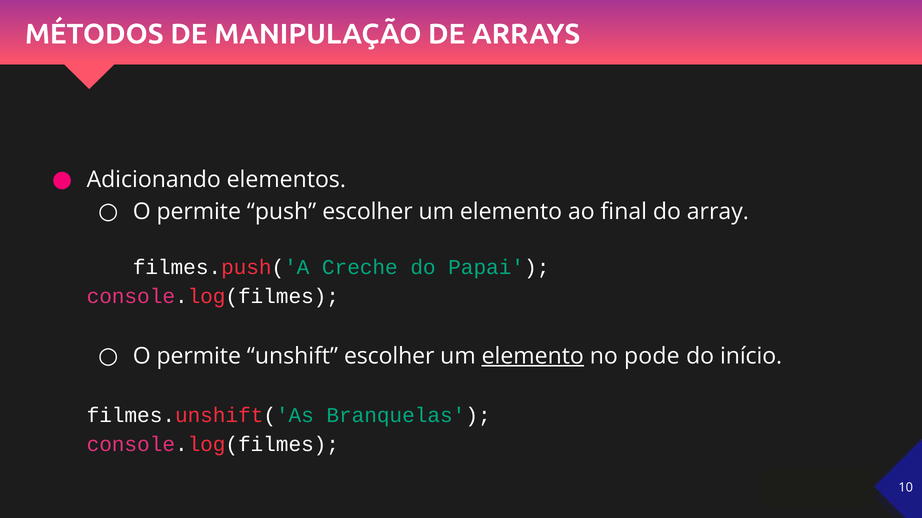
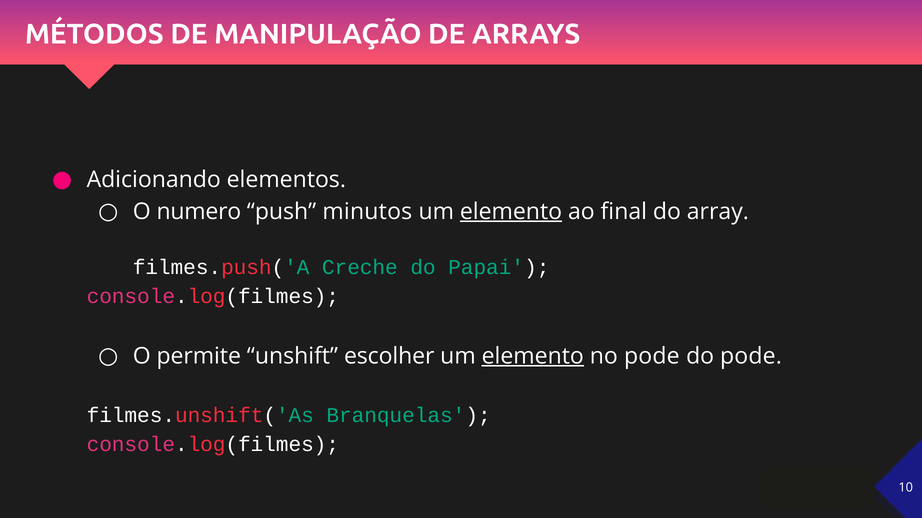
permite at (199, 212): permite -> numero
push escolher: escolher -> minutos
elemento at (511, 212) underline: none -> present
do início: início -> pode
